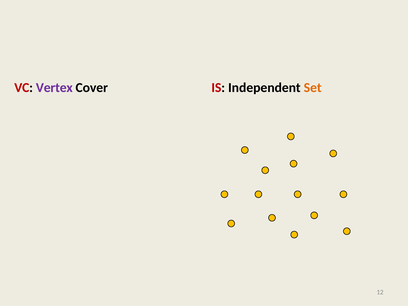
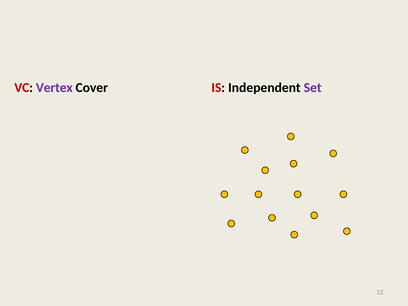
Set colour: orange -> purple
